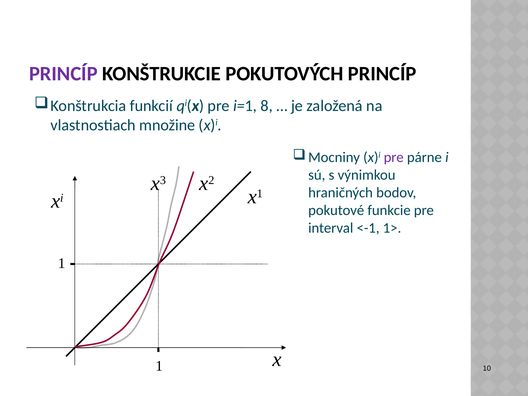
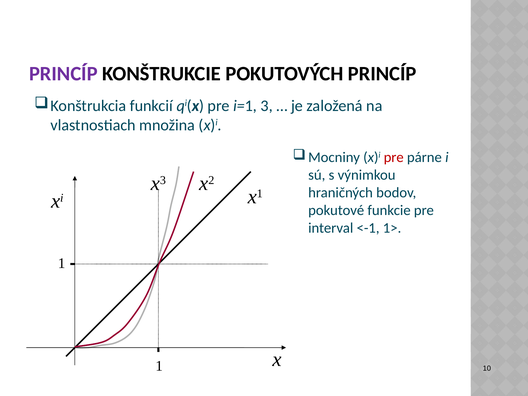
8: 8 -> 3
množine: množine -> množina
pre at (394, 157) colour: purple -> red
